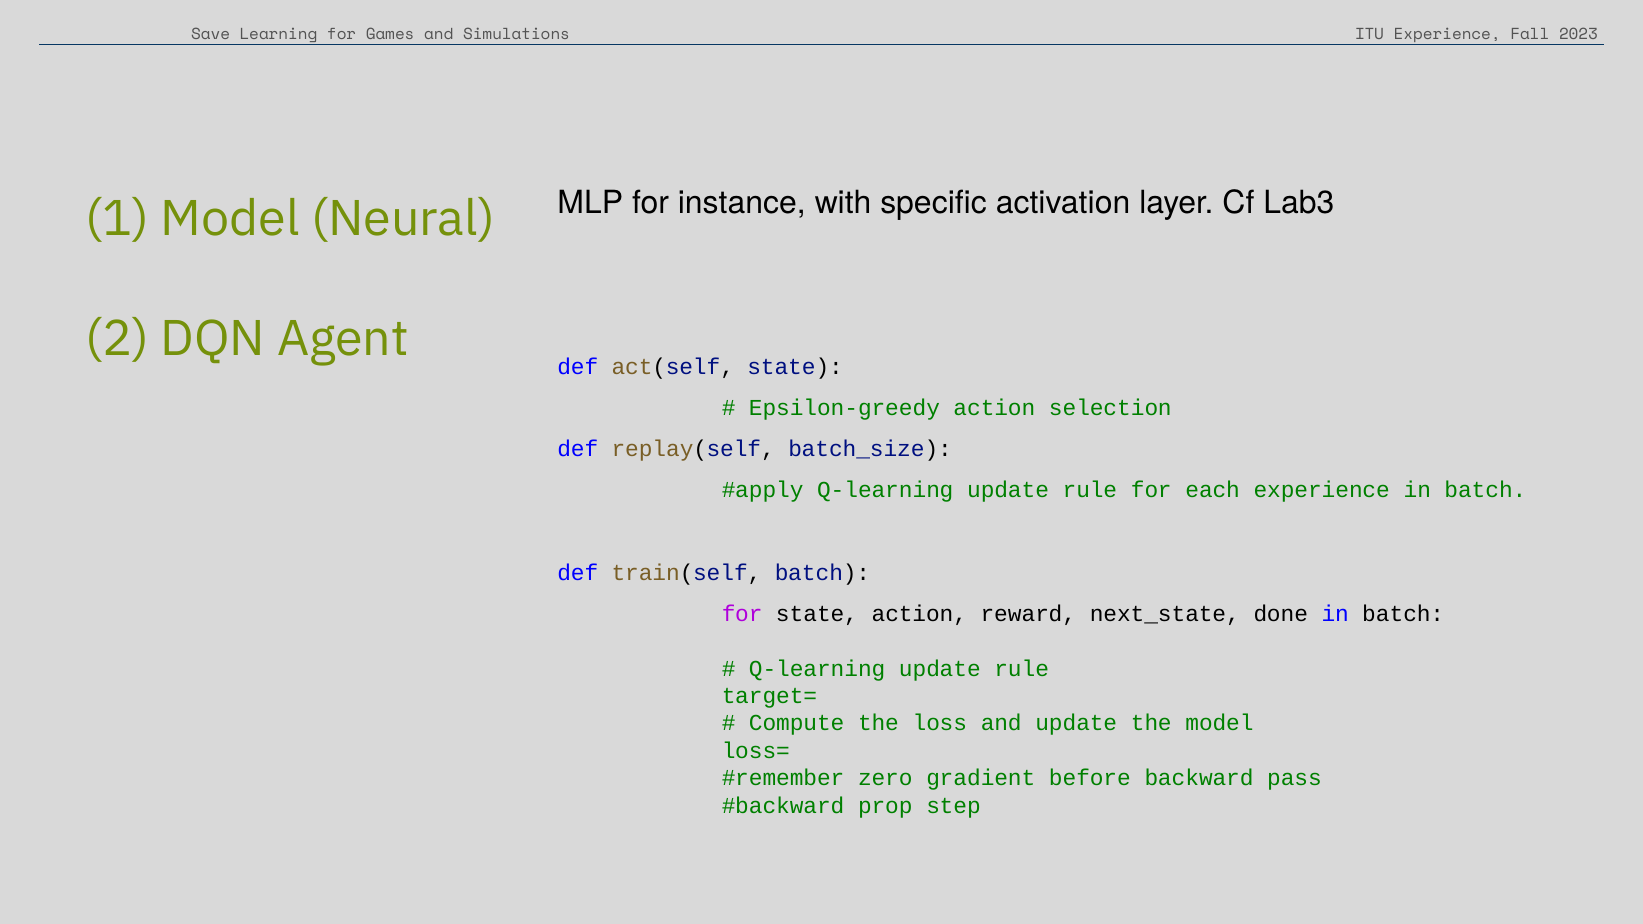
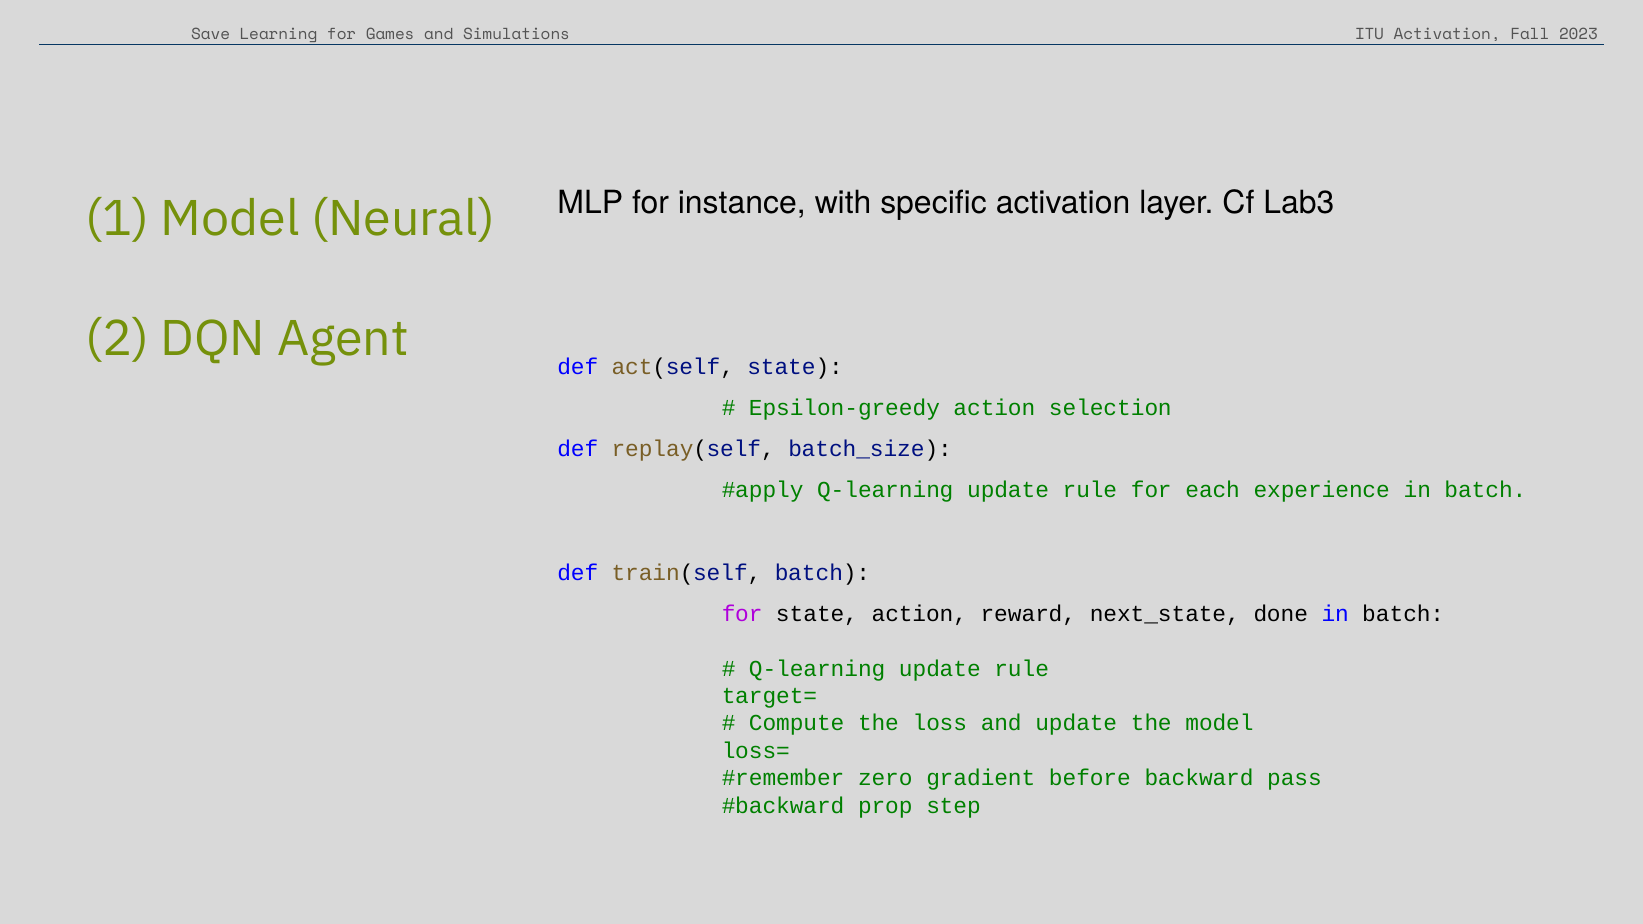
ITU Experience: Experience -> Activation
